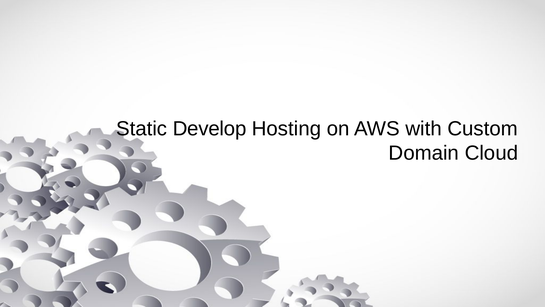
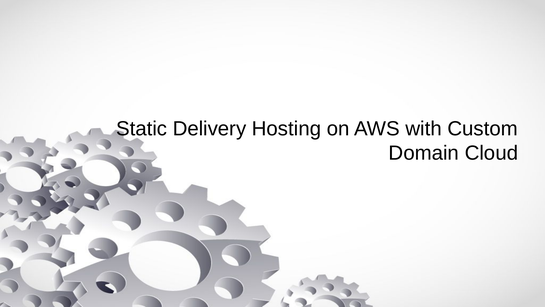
Develop: Develop -> Delivery
